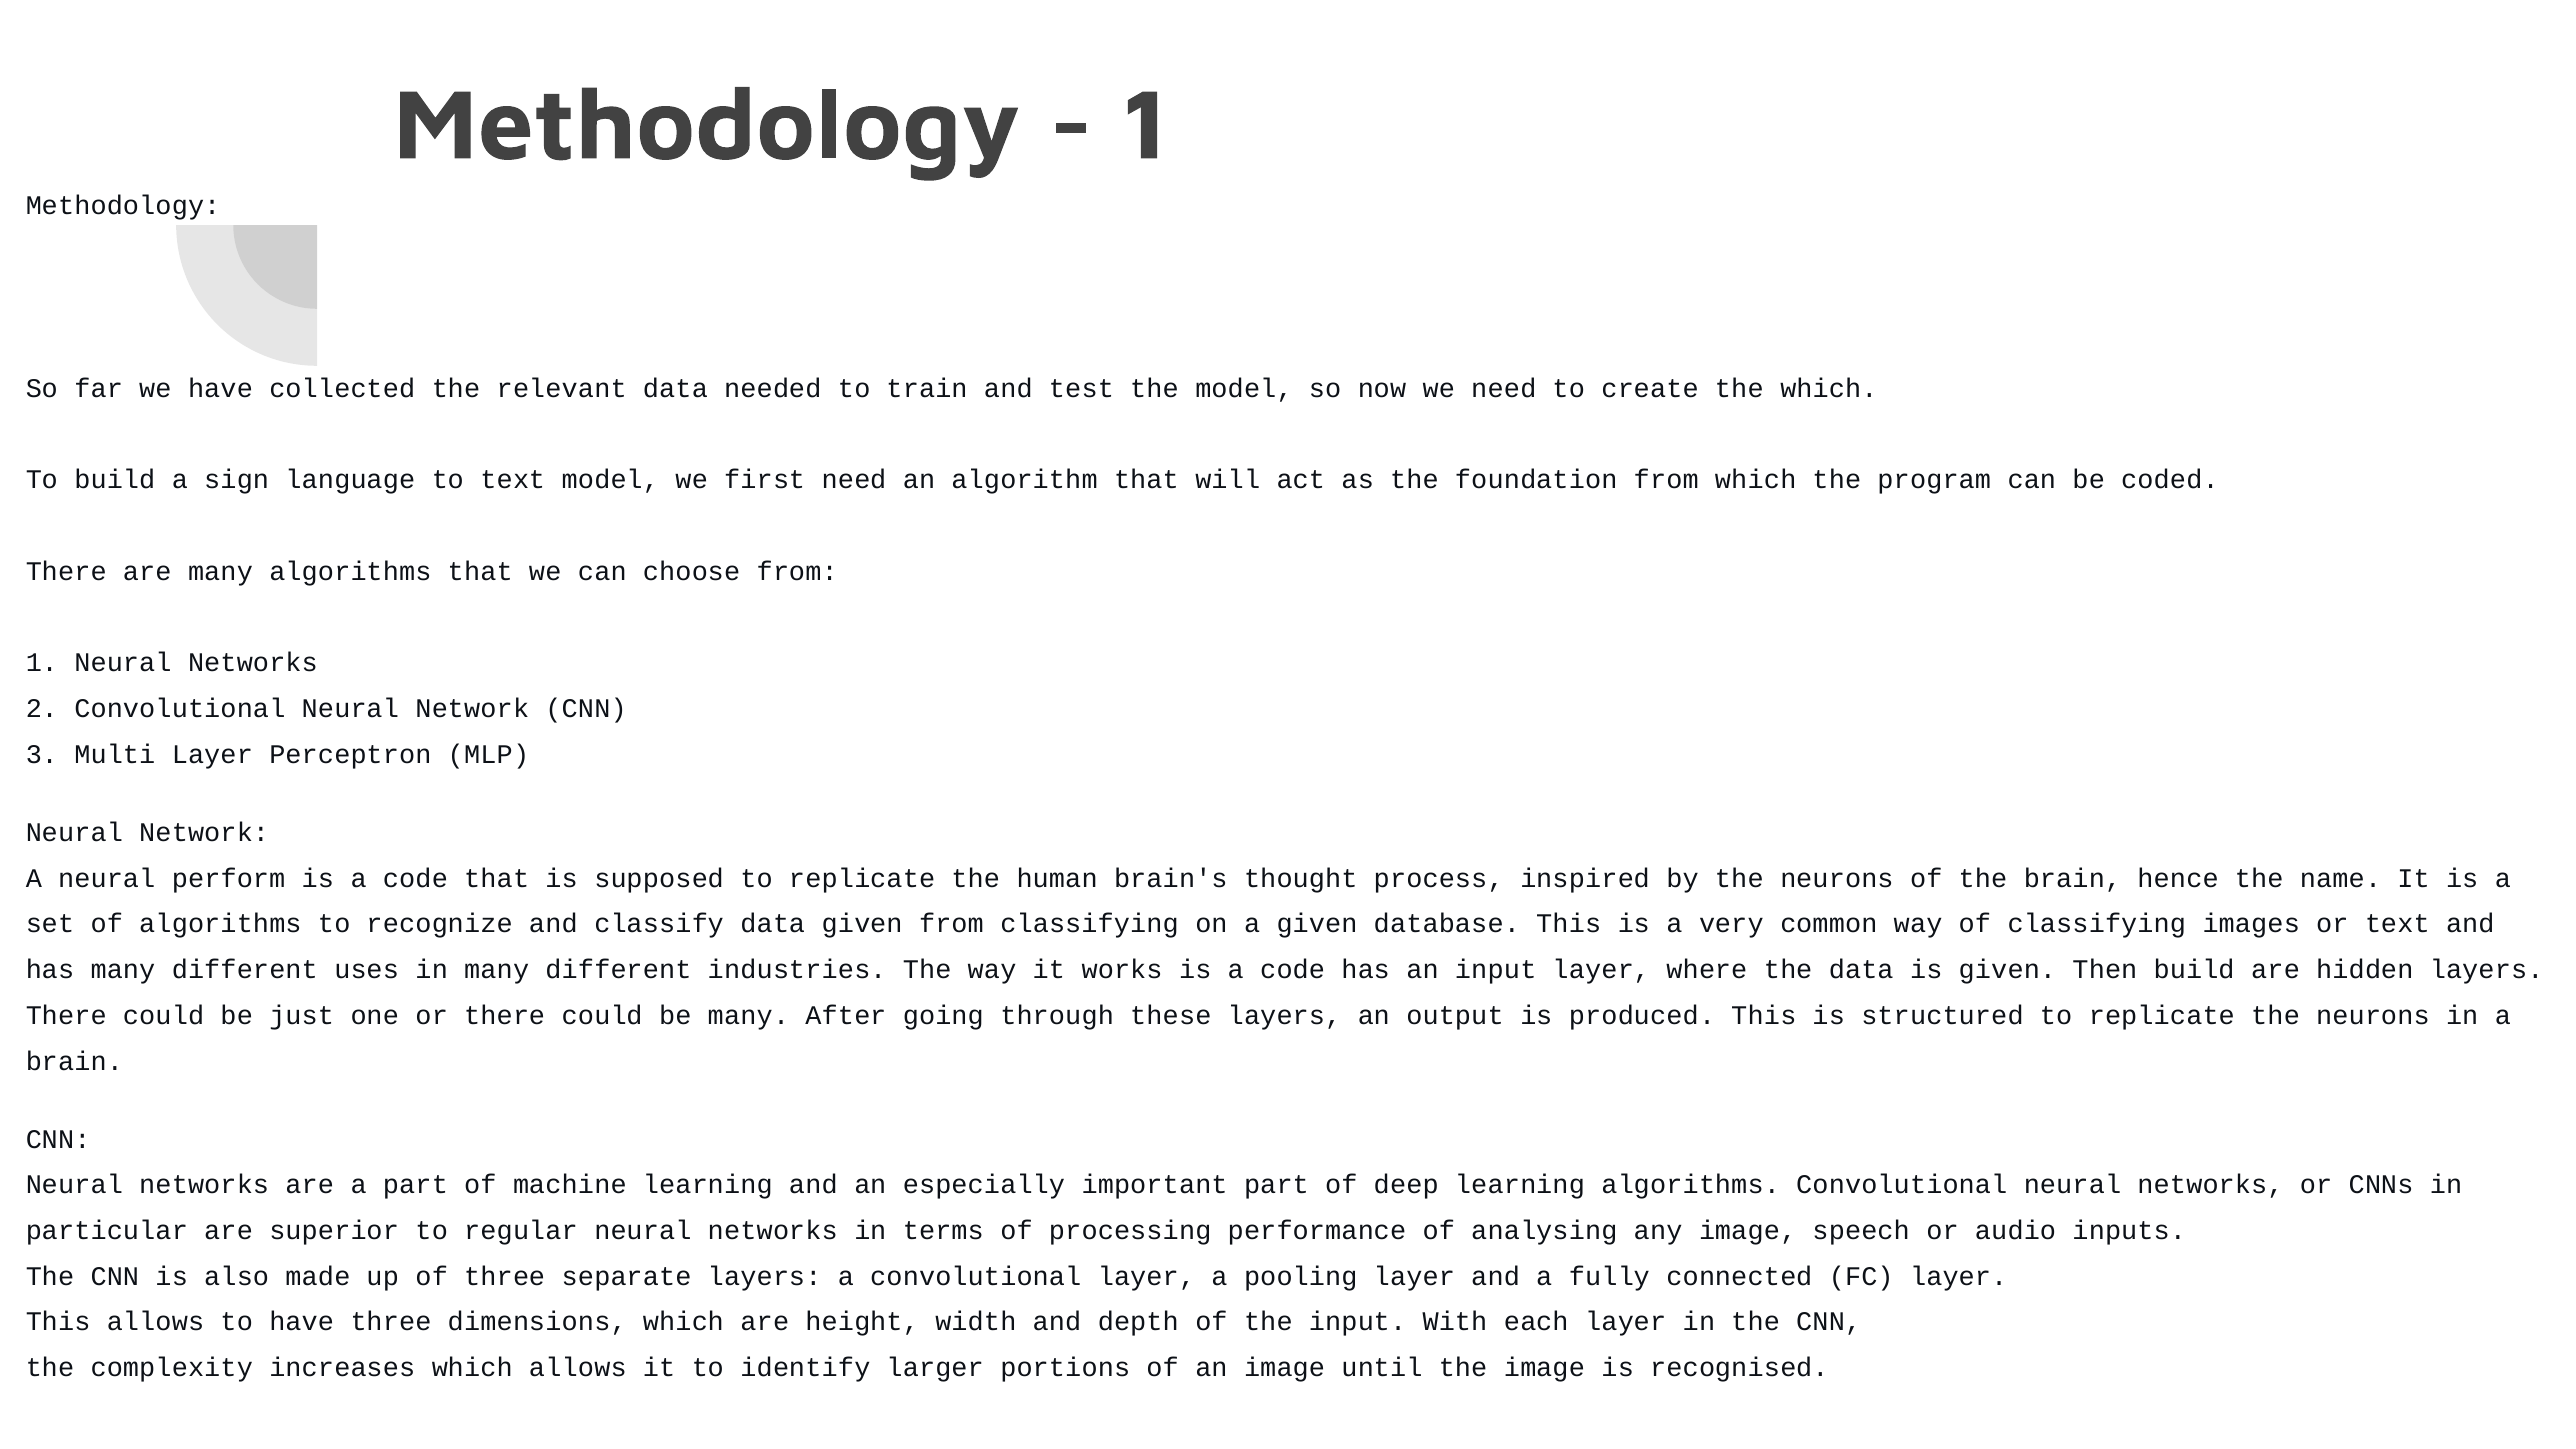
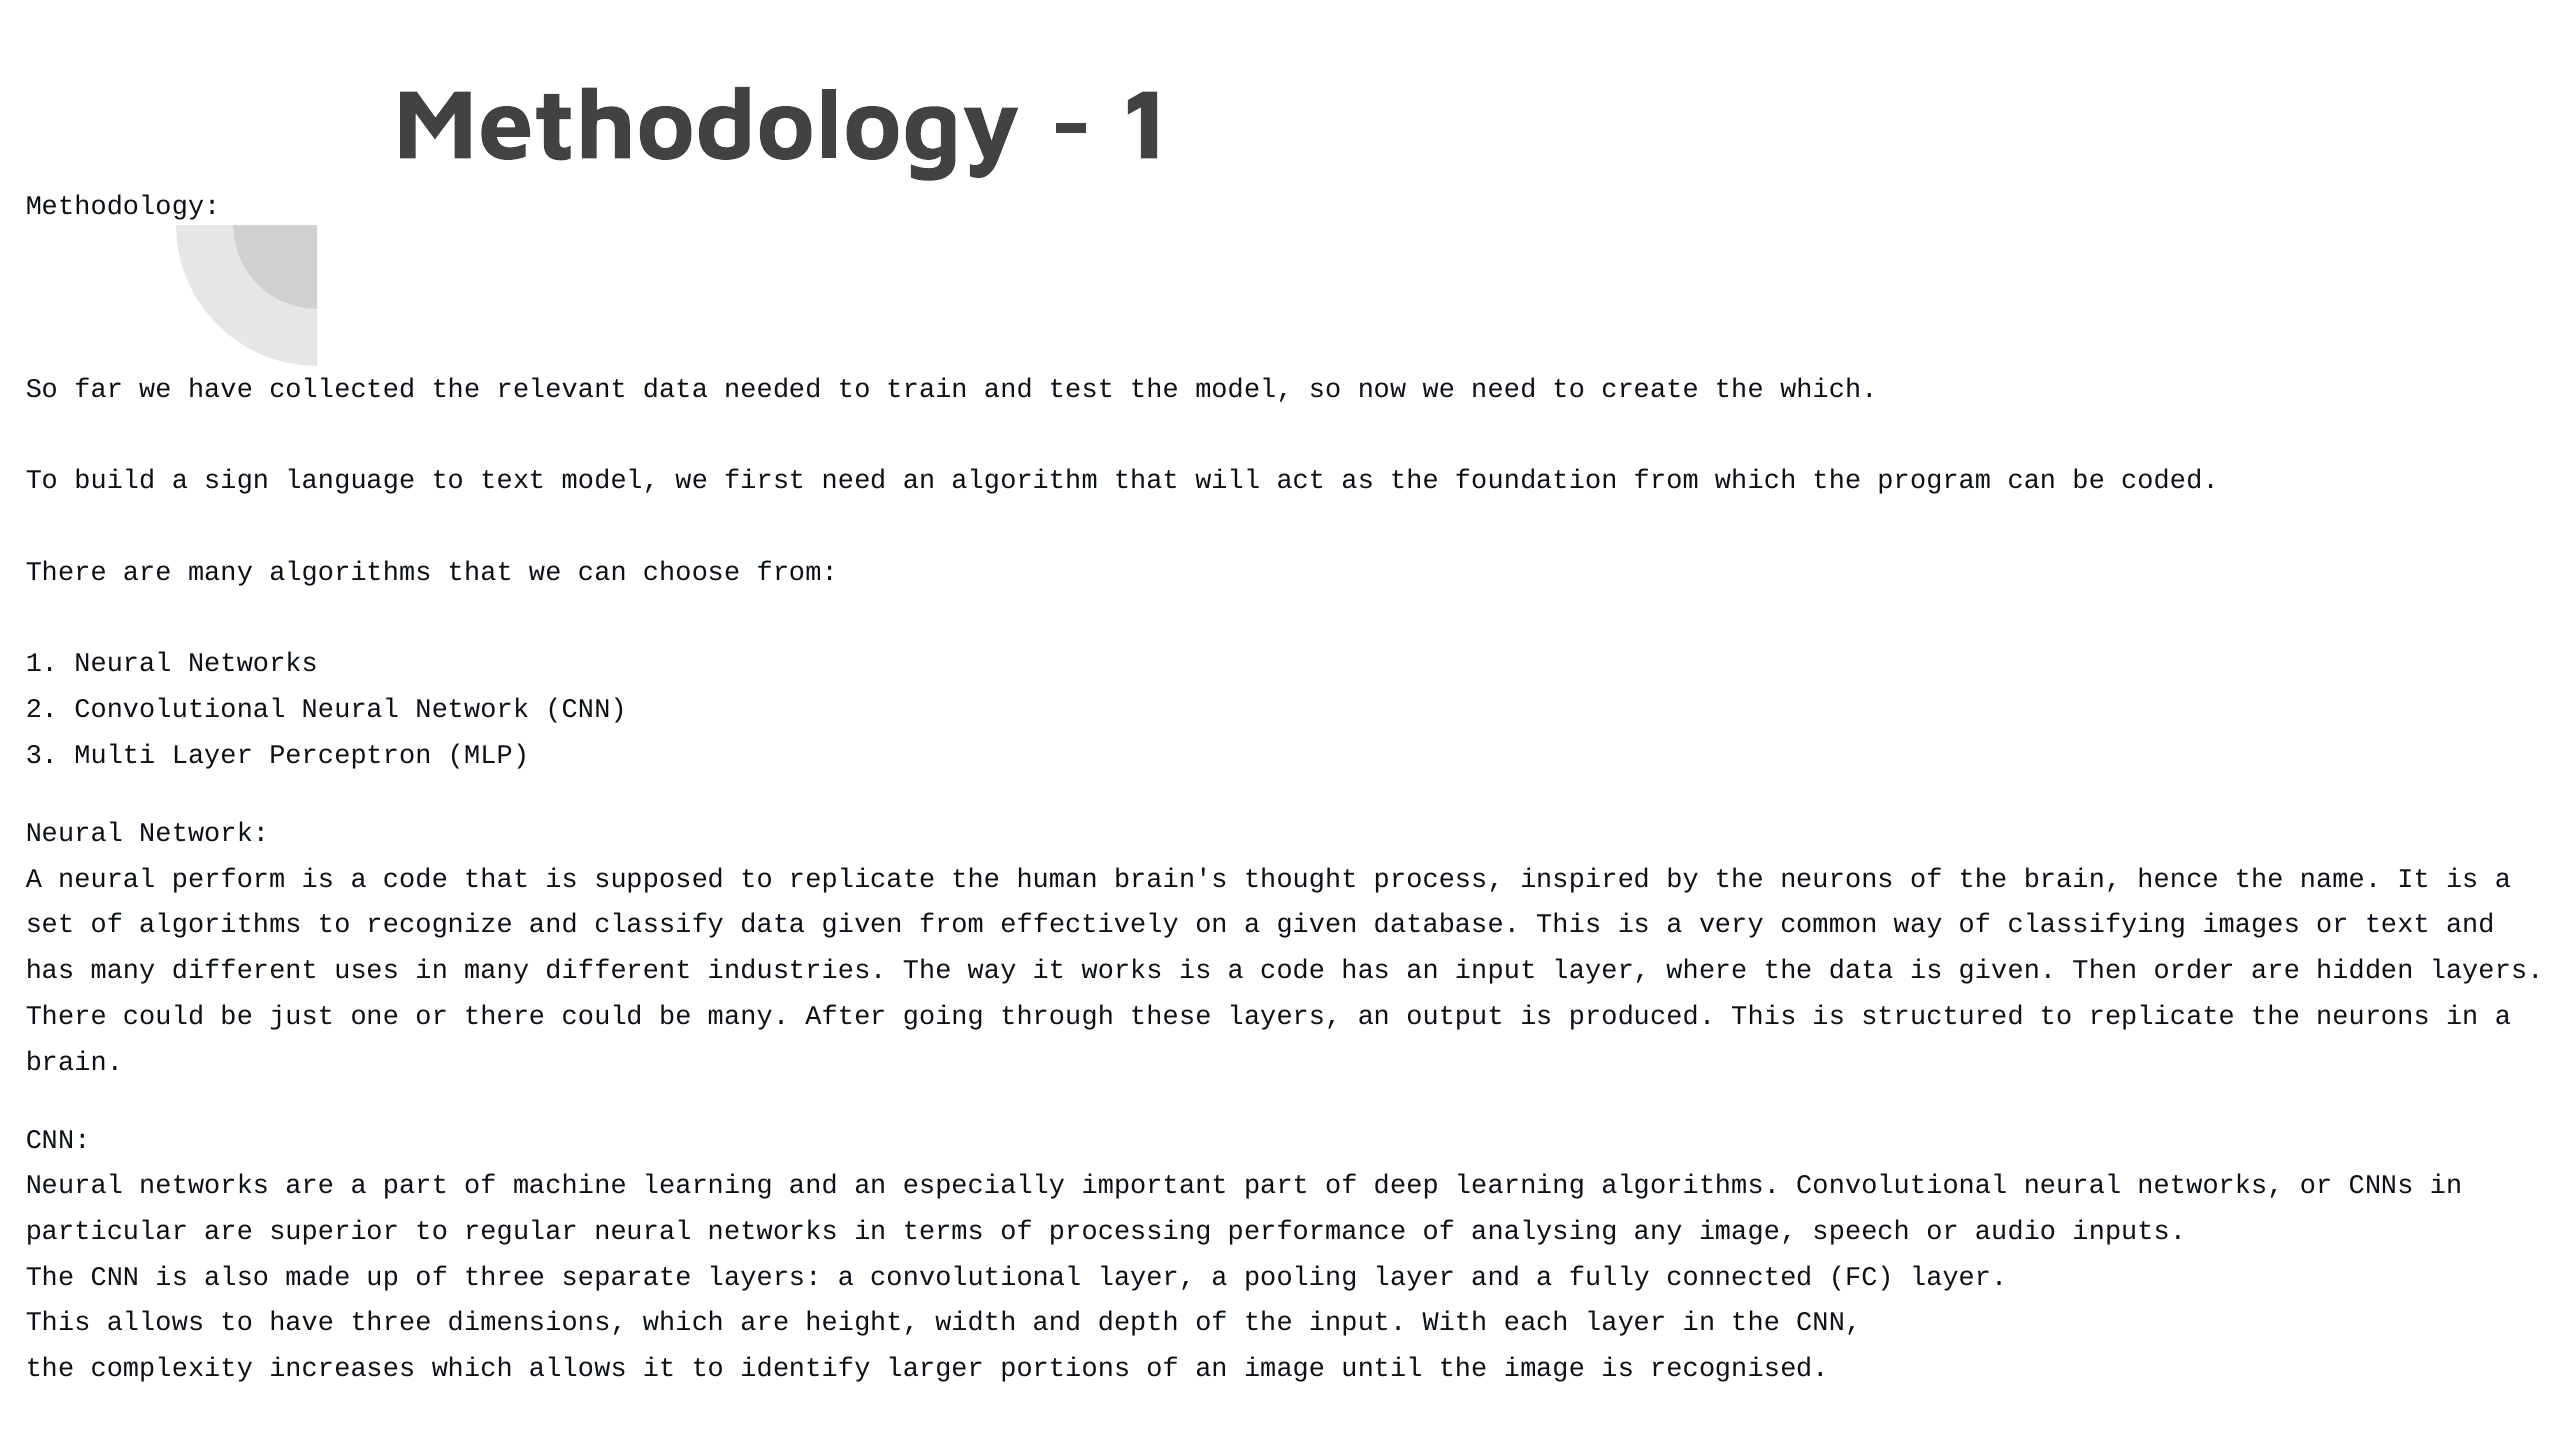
from classifying: classifying -> effectively
Then build: build -> order
